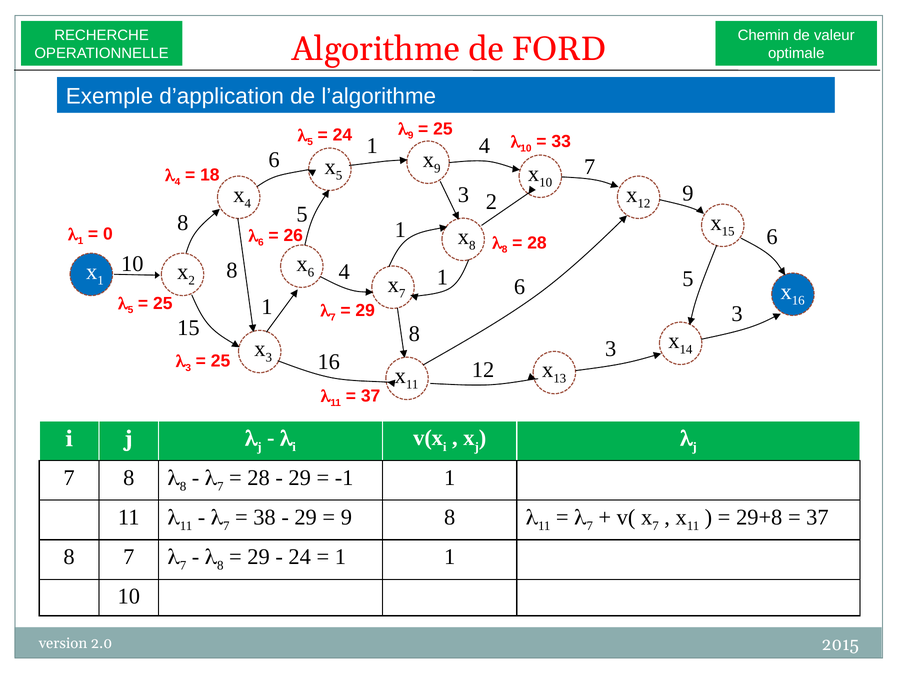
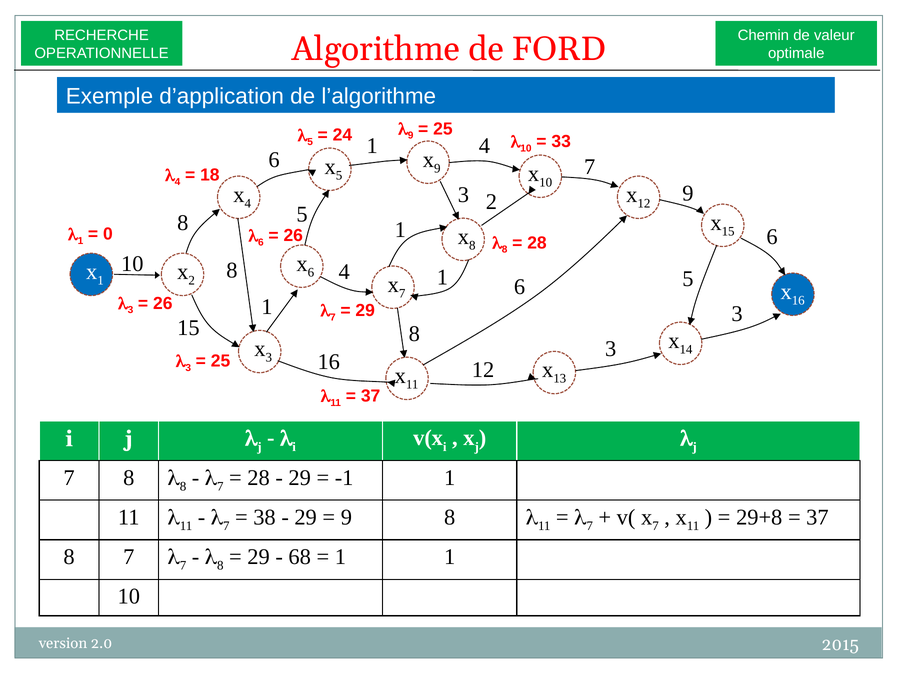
5 at (130, 310): 5 -> 3
25 at (163, 304): 25 -> 26
24 at (300, 557): 24 -> 68
